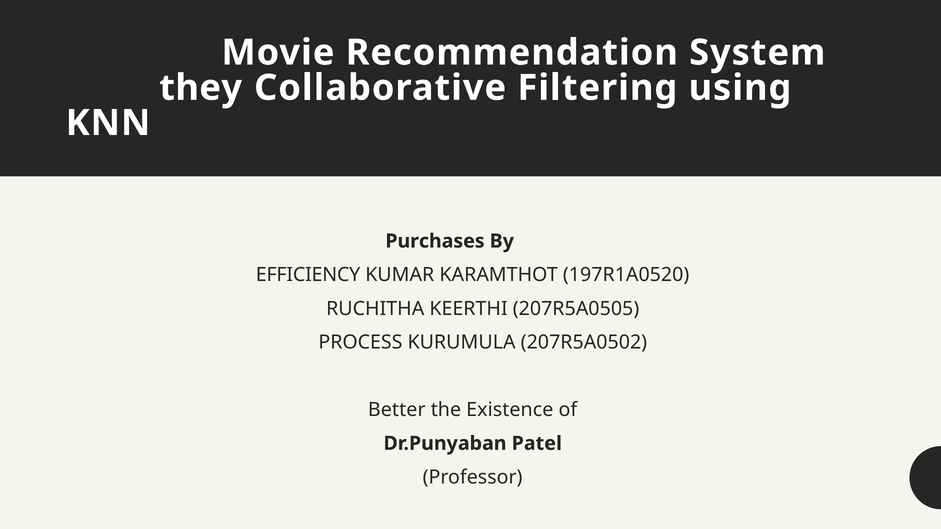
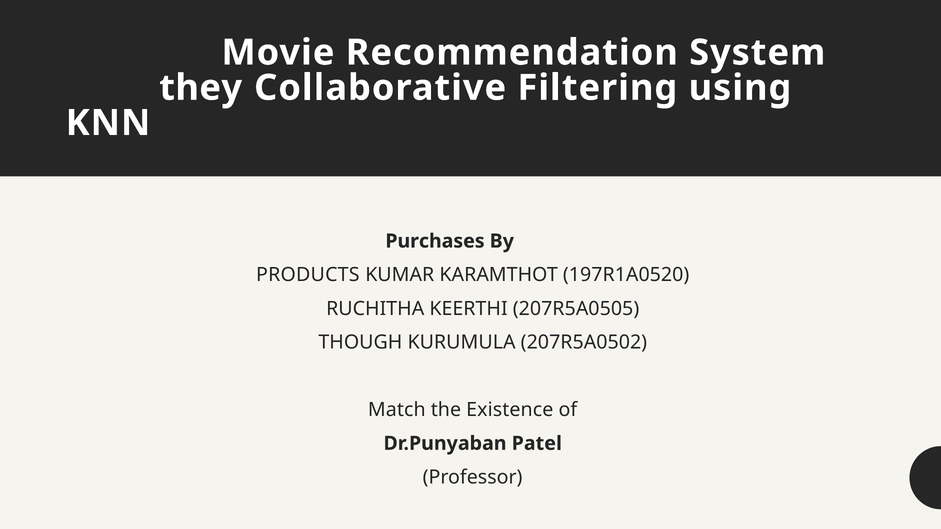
EFFICIENCY: EFFICIENCY -> PRODUCTS
PROCESS: PROCESS -> THOUGH
Better: Better -> Match
